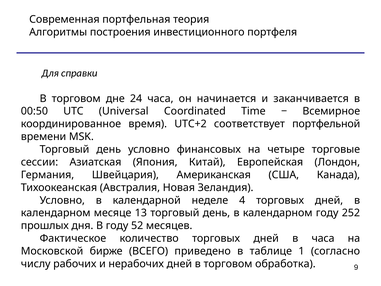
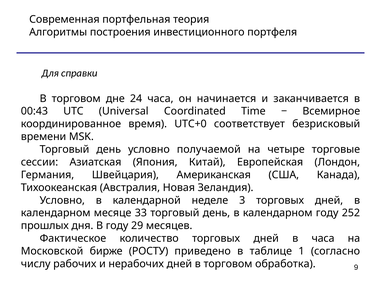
00:50: 00:50 -> 00:43
UTC+2: UTC+2 -> UTC+0
портфельной: портфельной -> безрисковый
финансовых: финансовых -> получаемой
4: 4 -> 3
13: 13 -> 33
52: 52 -> 29
ВСЕГО: ВСЕГО -> РОСТУ
